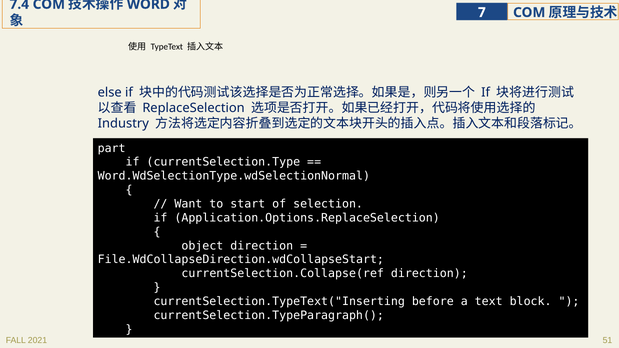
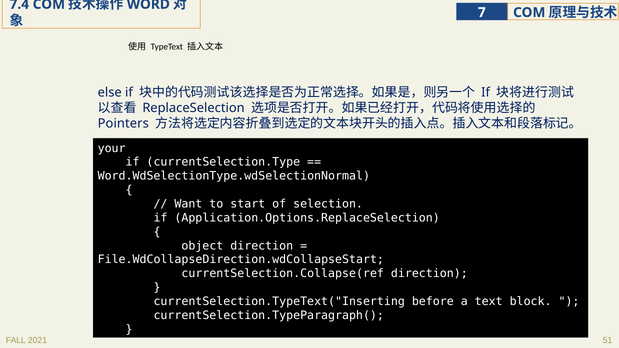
Industry: Industry -> Pointers
part: part -> your
